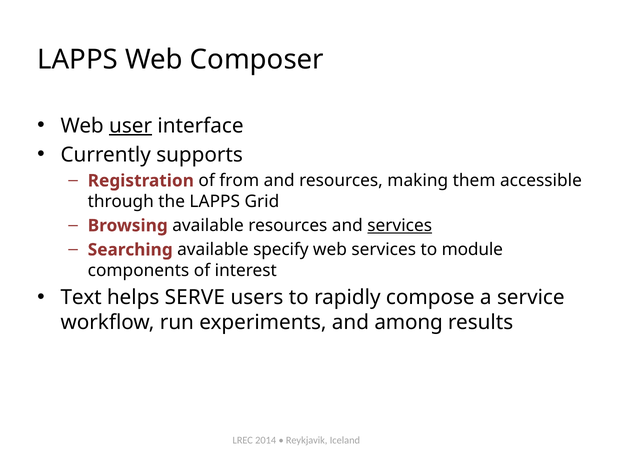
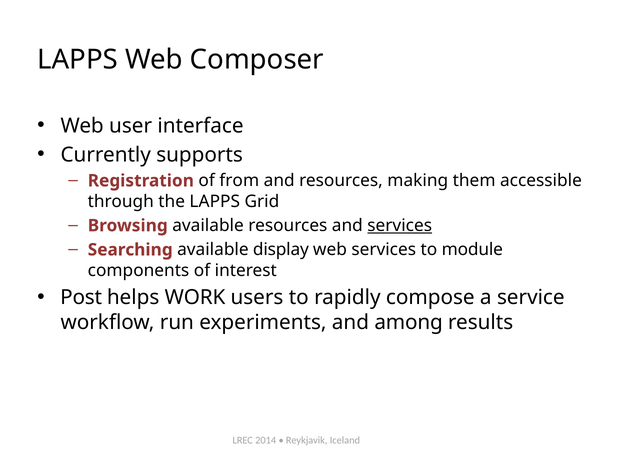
user underline: present -> none
specify: specify -> display
Text: Text -> Post
SERVE: SERVE -> WORK
